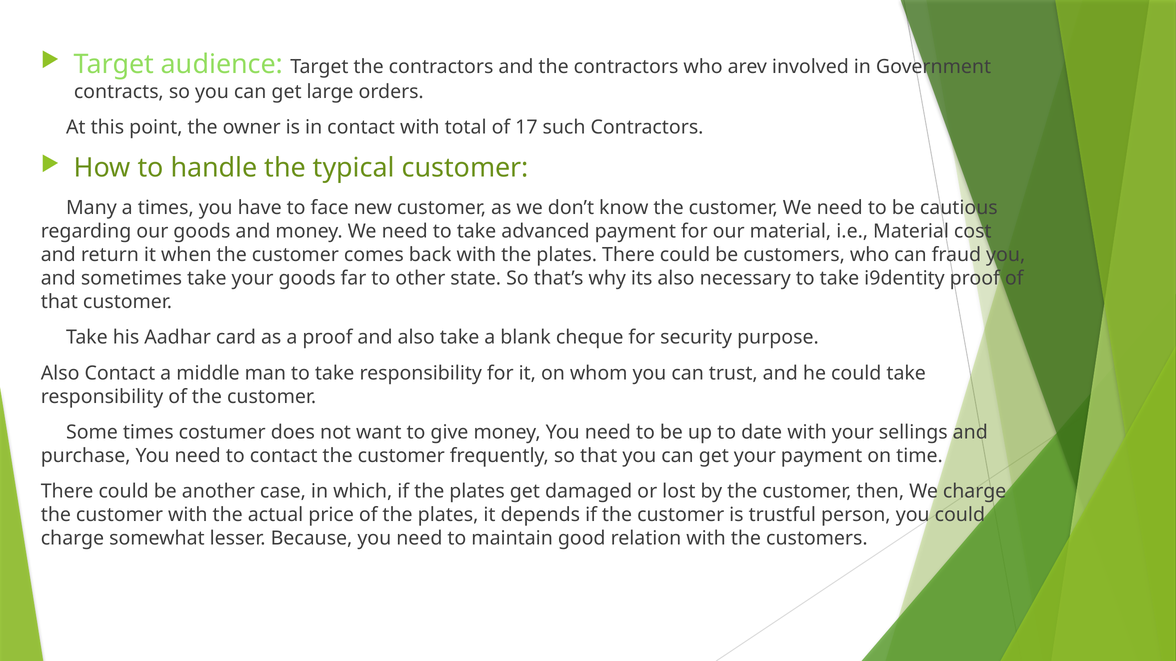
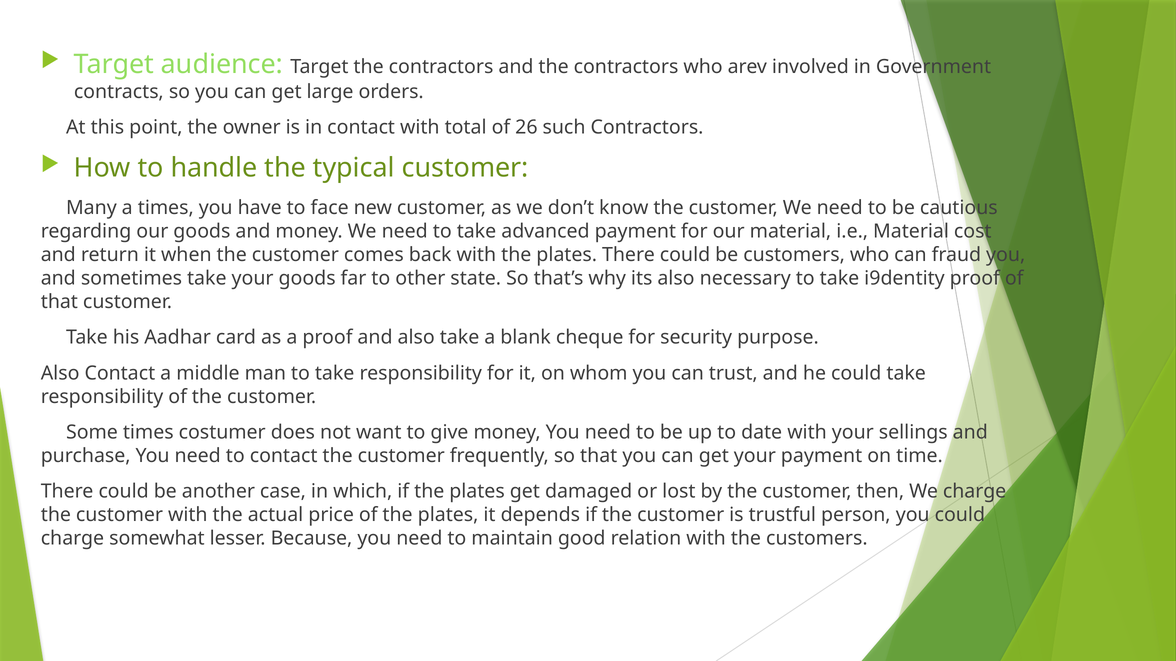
17: 17 -> 26
